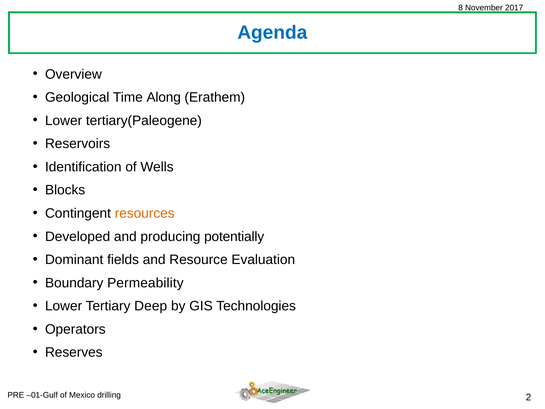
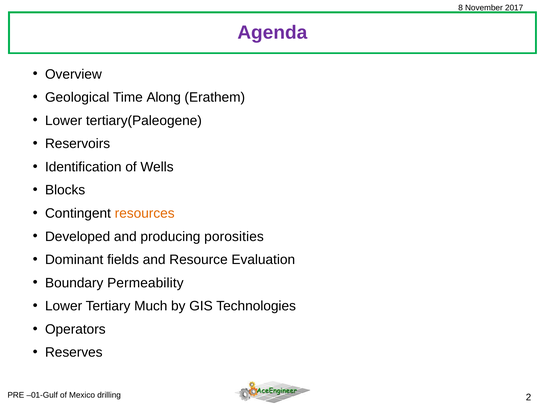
Agenda colour: blue -> purple
potentially: potentially -> porosities
Deep: Deep -> Much
